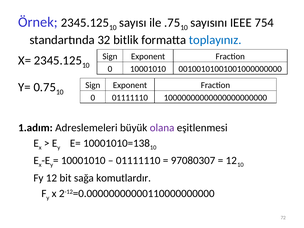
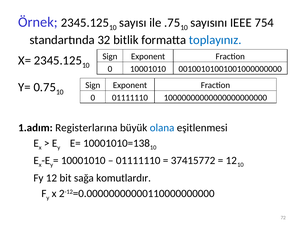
Adreslemeleri: Adreslemeleri -> Registerlarına
olana colour: purple -> blue
97080307: 97080307 -> 37415772
